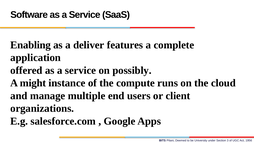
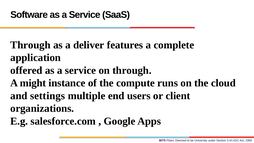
Enabling at (31, 45): Enabling -> Through
on possibly: possibly -> through
manage: manage -> settings
